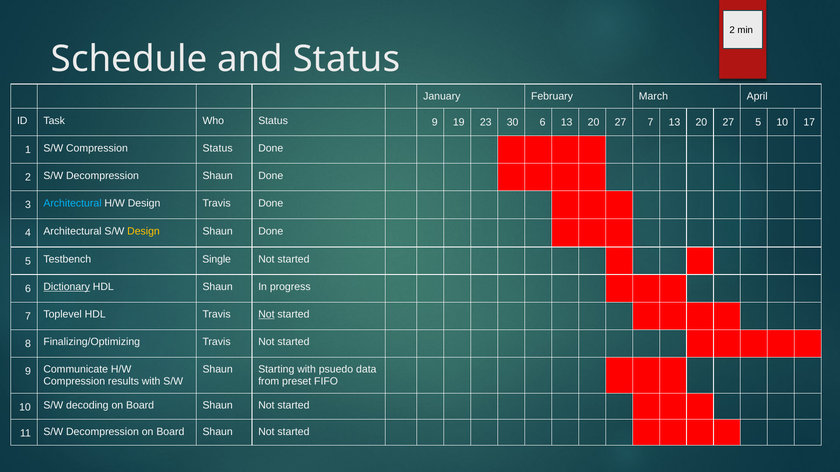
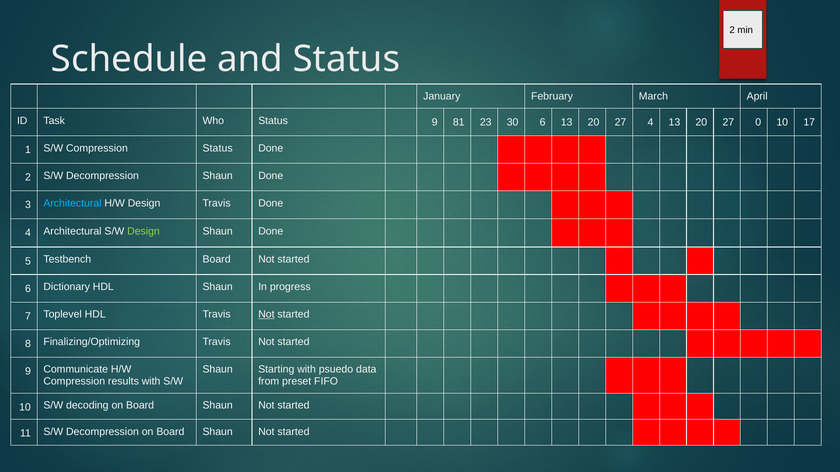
19: 19 -> 81
27 7: 7 -> 4
27 5: 5 -> 0
Design at (144, 232) colour: yellow -> light green
Testbench Single: Single -> Board
Dictionary underline: present -> none
